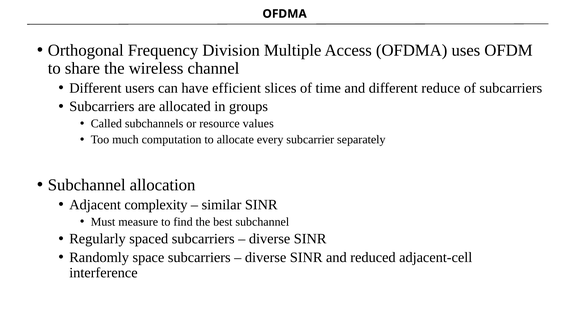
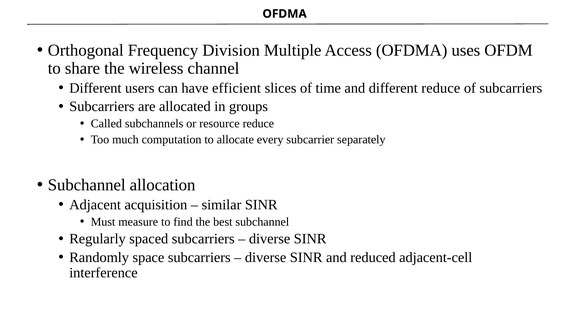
resource values: values -> reduce
complexity: complexity -> acquisition
